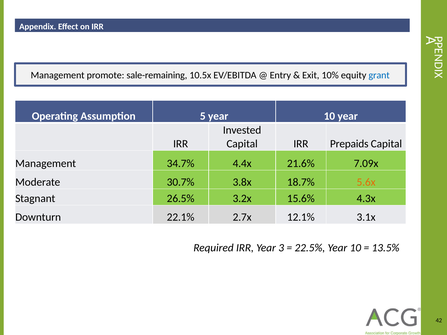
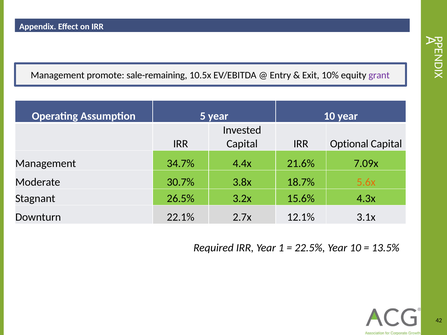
grant colour: blue -> purple
Prepaids: Prepaids -> Optional
Year 3: 3 -> 1
